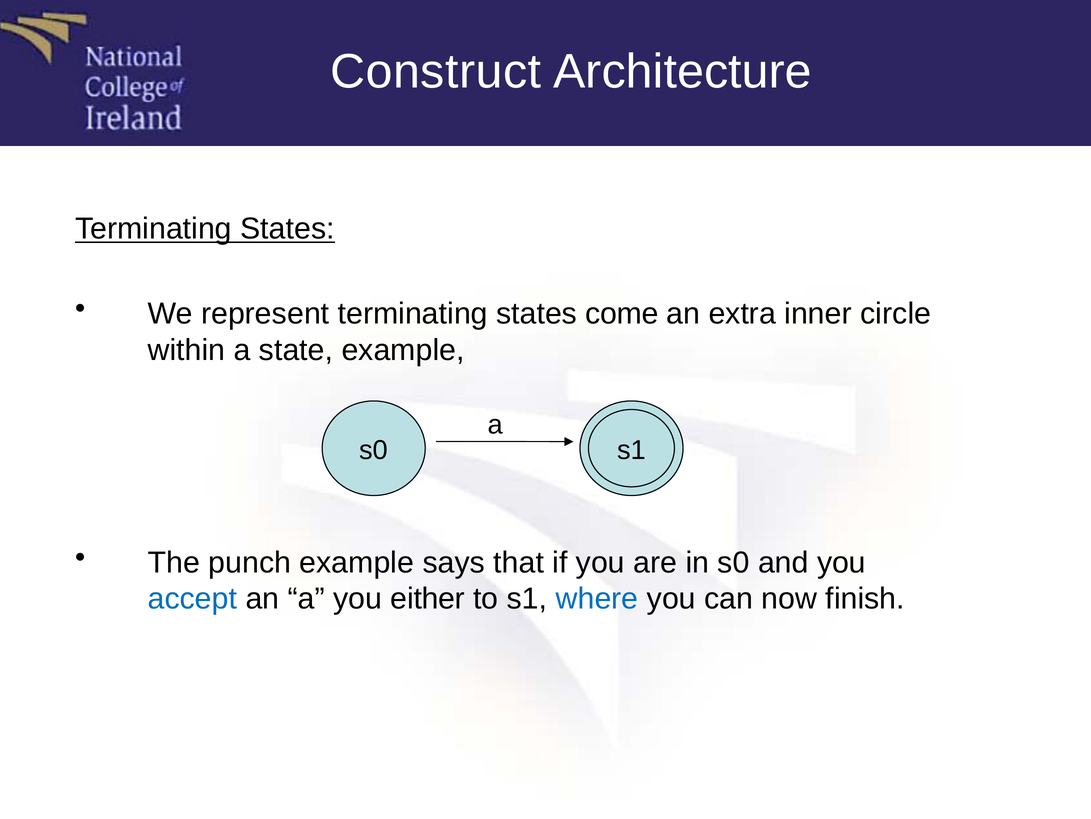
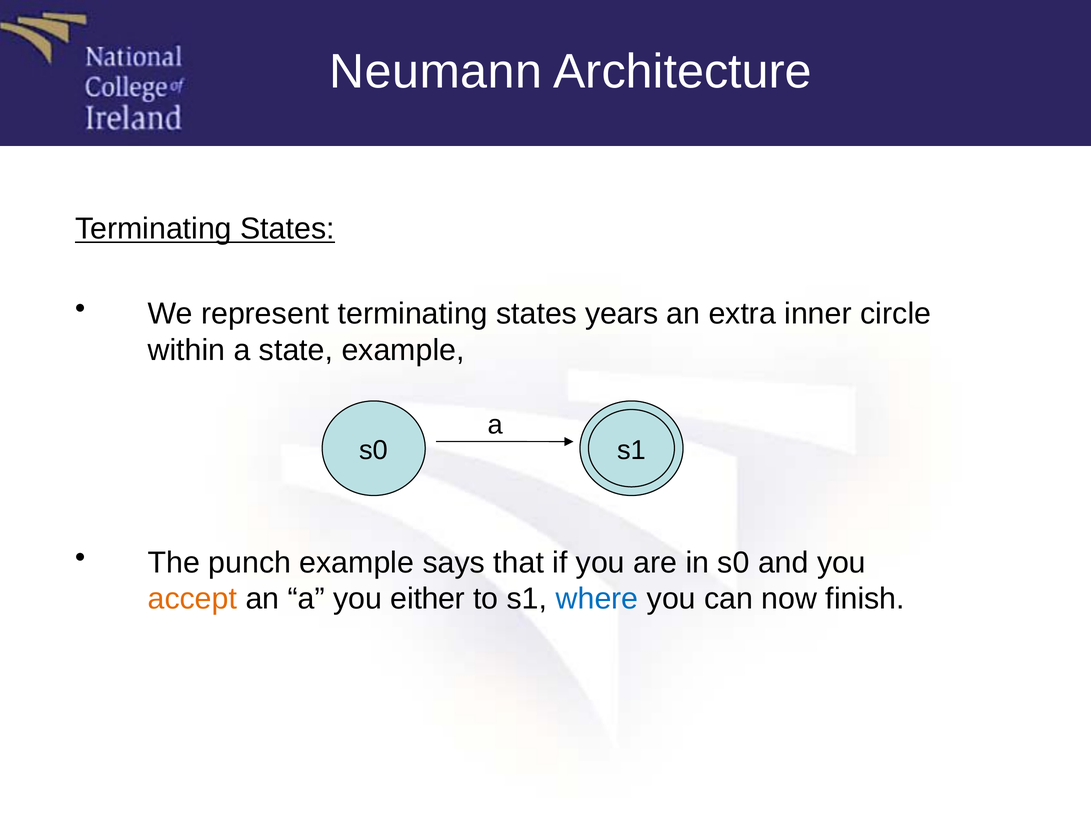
Construct: Construct -> Neumann
come: come -> years
accept colour: blue -> orange
